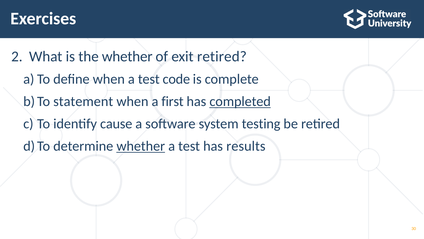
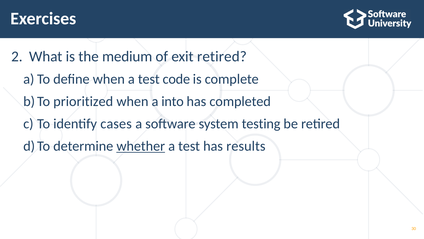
the whether: whether -> medium
statement: statement -> prioritized
first: first -> into
completed underline: present -> none
cause: cause -> cases
